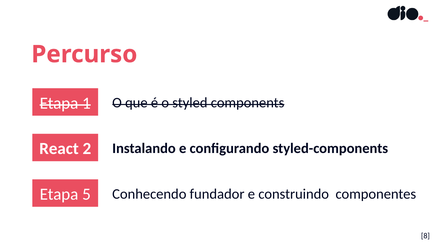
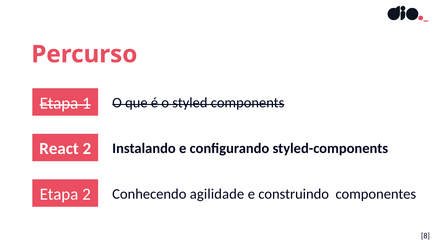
Etapa 5: 5 -> 2
fundador: fundador -> agilidade
